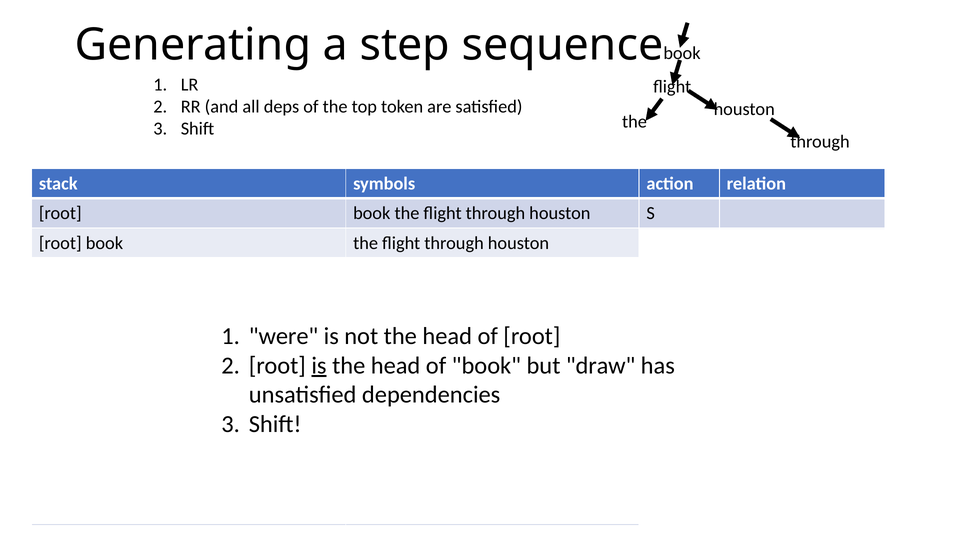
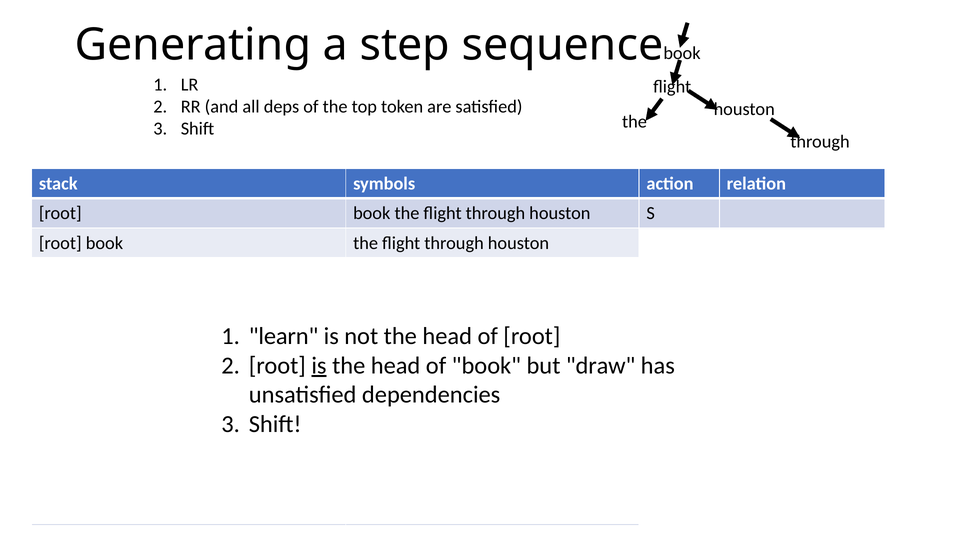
were: were -> learn
